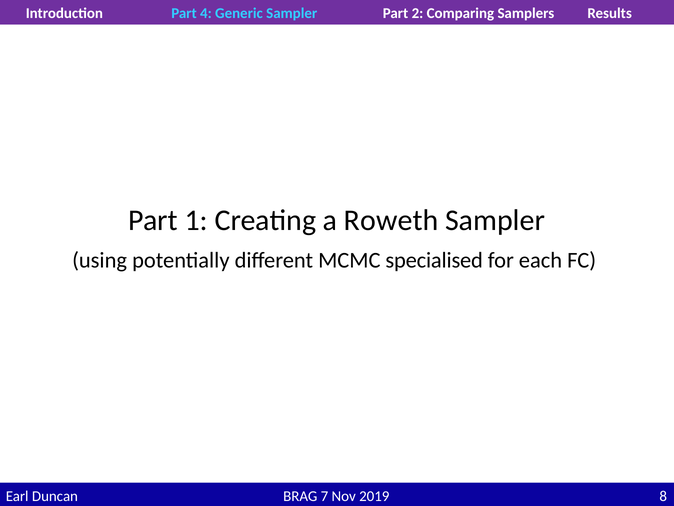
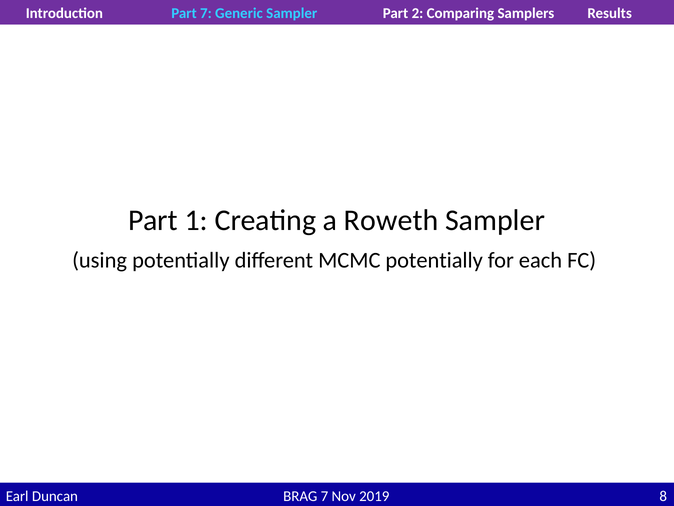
Part 4: 4 -> 7
MCMC specialised: specialised -> potentially
